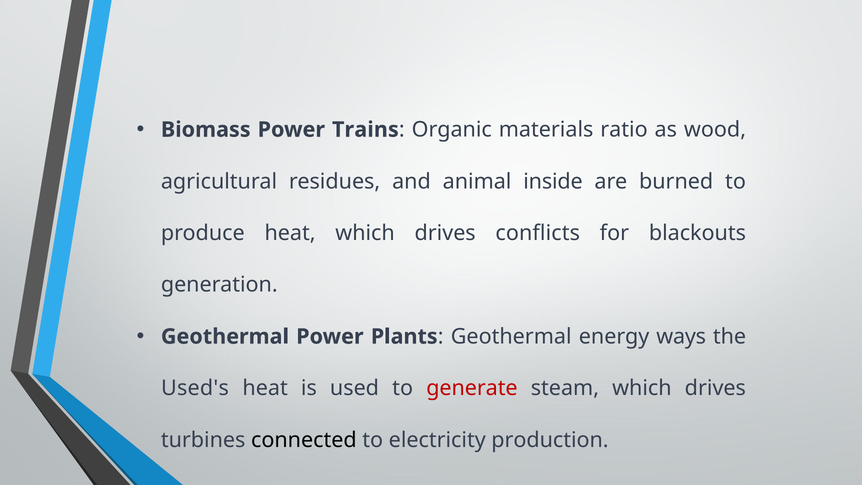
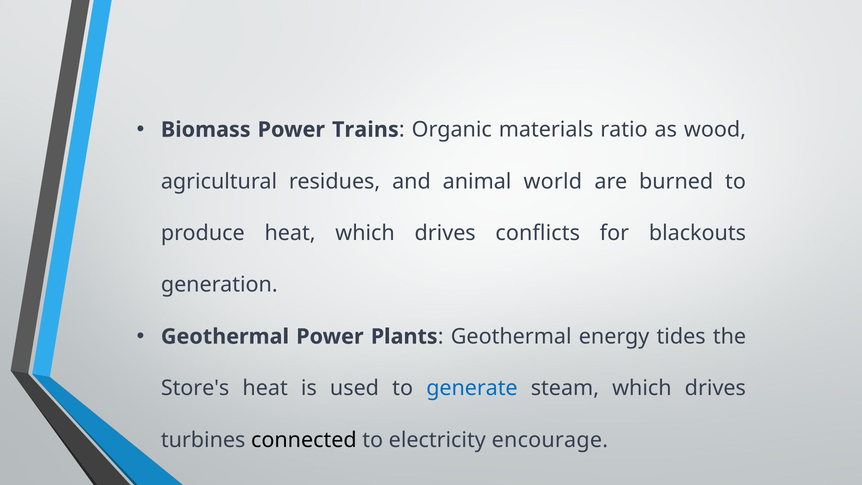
inside: inside -> world
ways: ways -> tides
Used's: Used's -> Store's
generate colour: red -> blue
production: production -> encourage
